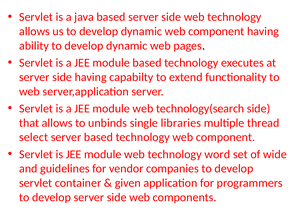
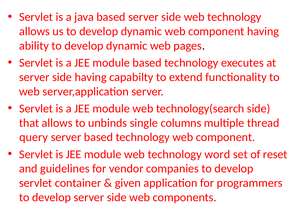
libraries: libraries -> columns
select: select -> query
wide: wide -> reset
